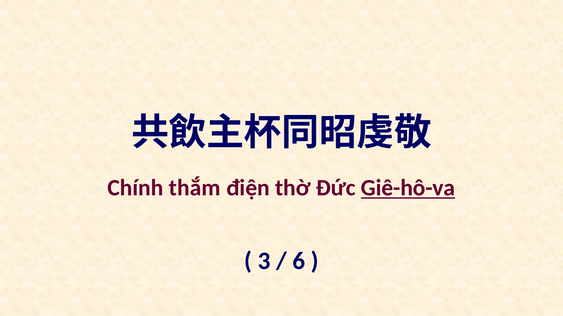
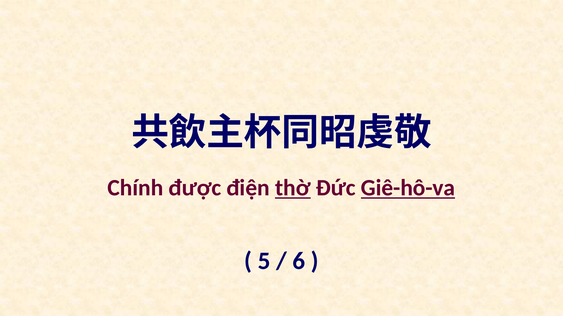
thắm: thắm -> được
thờ underline: none -> present
3: 3 -> 5
